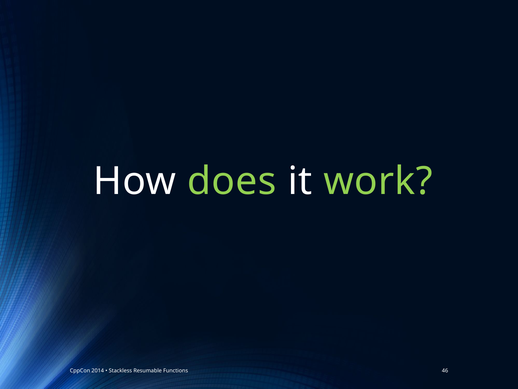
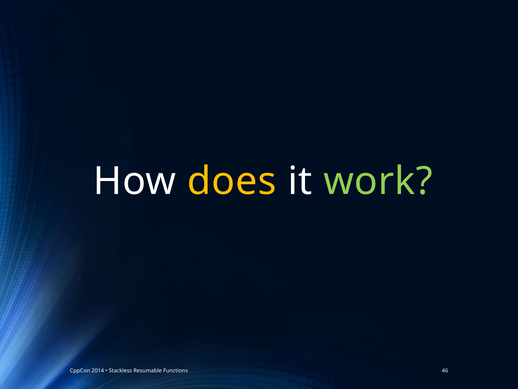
does colour: light green -> yellow
